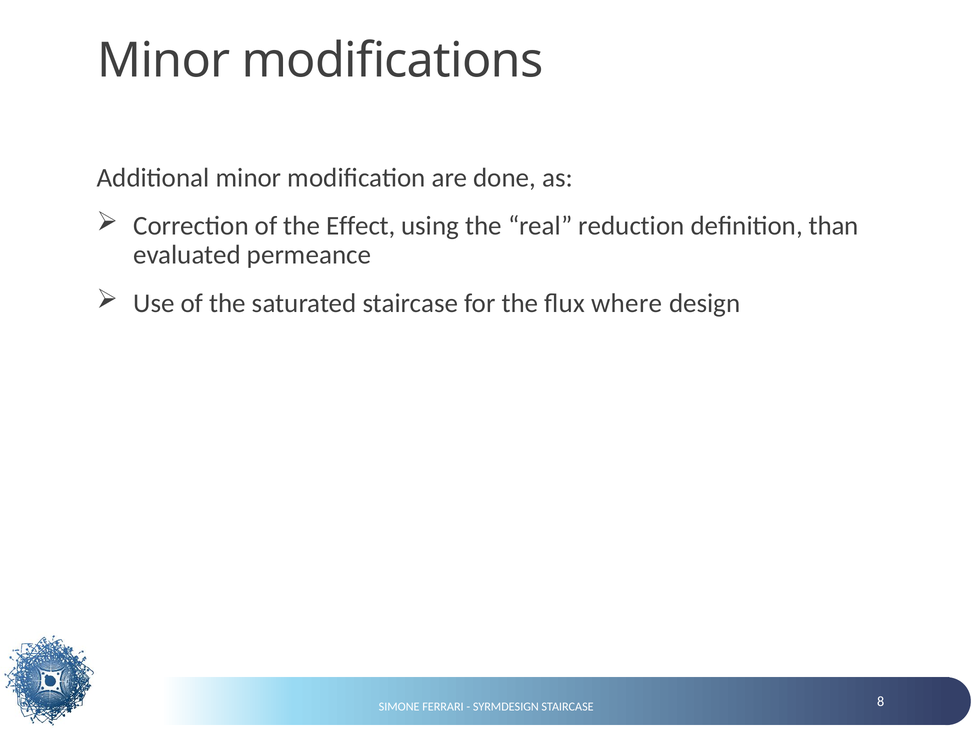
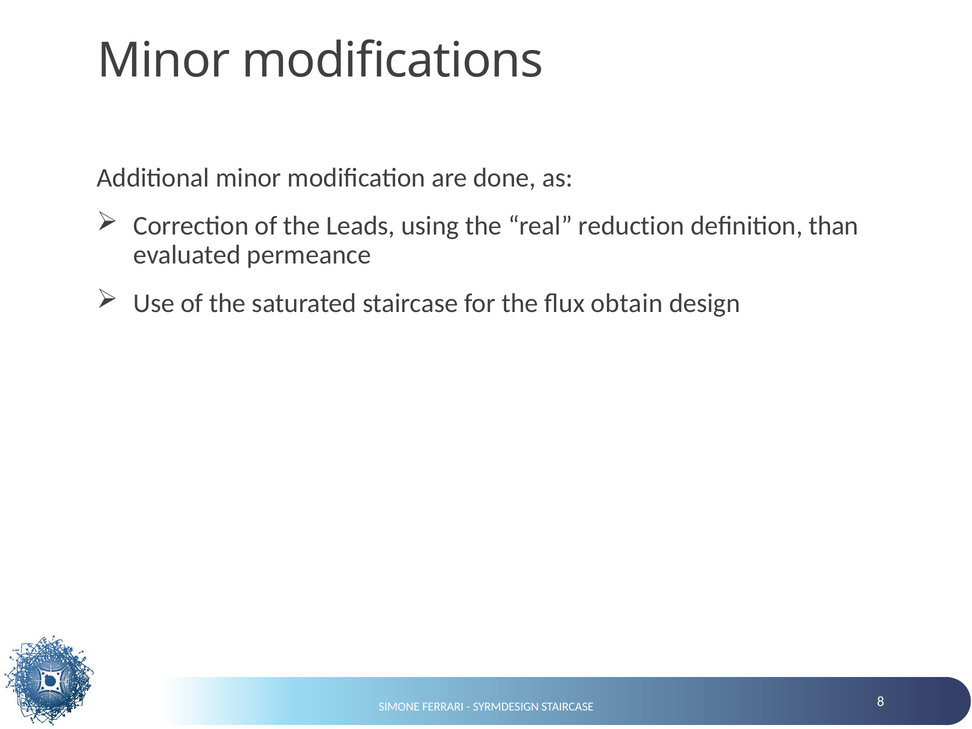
Effect: Effect -> Leads
where: where -> obtain
